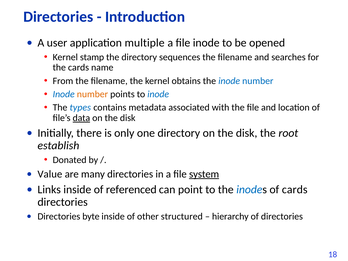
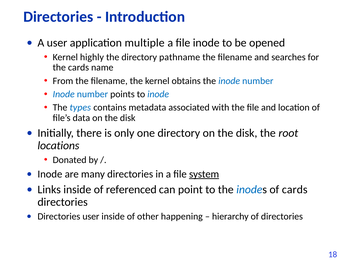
stamp: stamp -> highly
sequences: sequences -> pathname
number at (92, 94) colour: orange -> blue
data underline: present -> none
establish: establish -> locations
Value at (50, 174): Value -> Inode
Directories byte: byte -> user
structured: structured -> happening
